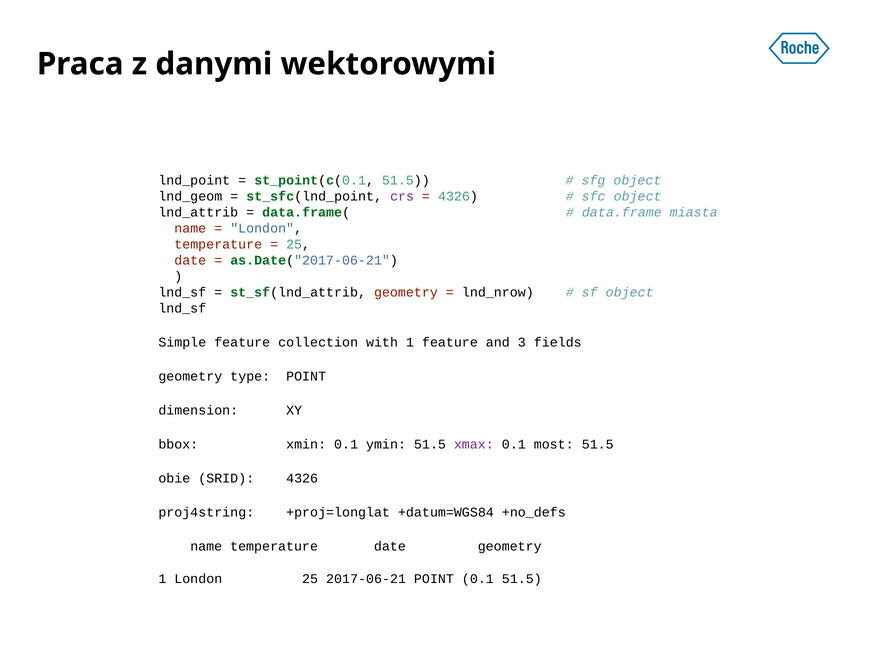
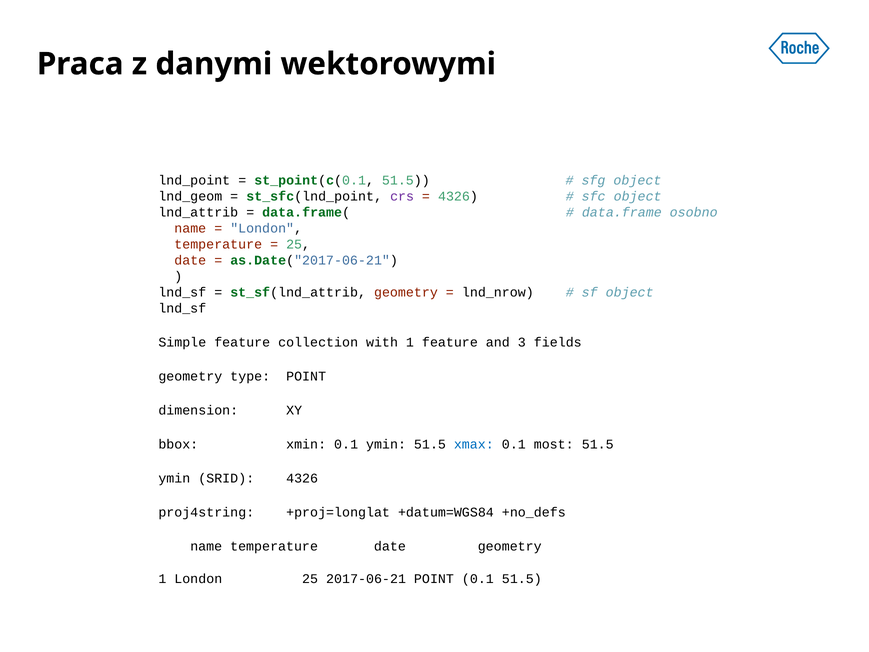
miasta: miasta -> osobno
xmax colour: purple -> blue
obie at (174, 478): obie -> ymin
